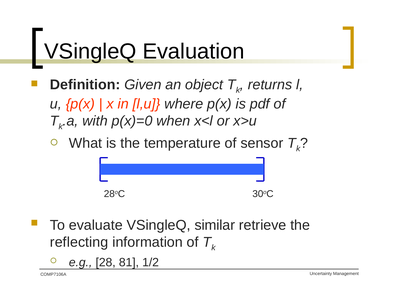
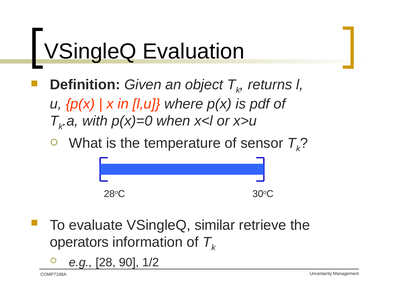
reflecting: reflecting -> operators
81: 81 -> 90
